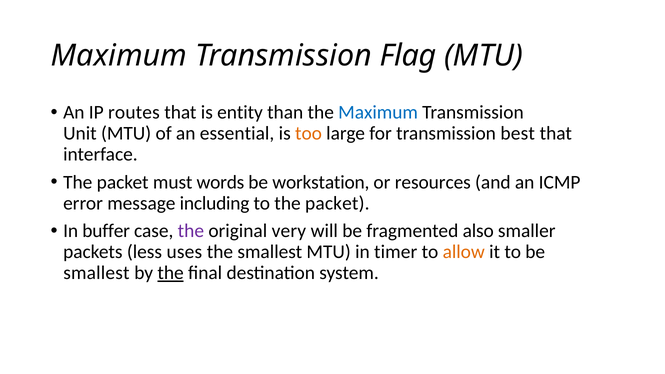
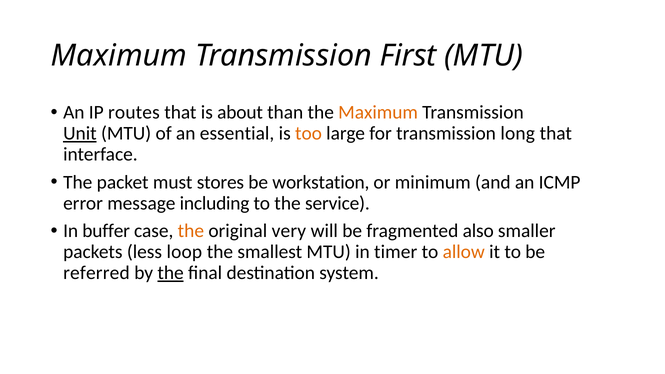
Flag: Flag -> First
entity: entity -> about
Maximum at (378, 112) colour: blue -> orange
Unit underline: none -> present
best: best -> long
words: words -> stores
resources: resources -> minimum
to the packet: packet -> service
the at (191, 231) colour: purple -> orange
uses: uses -> loop
smallest at (96, 273): smallest -> referred
